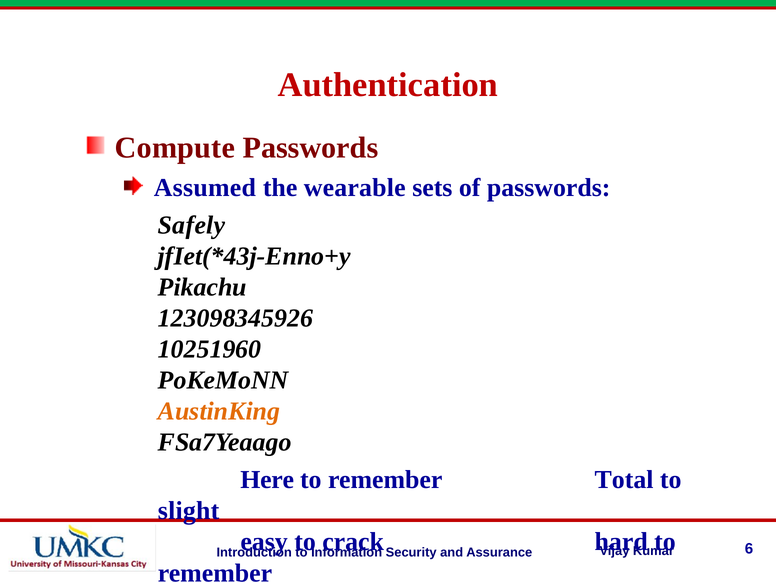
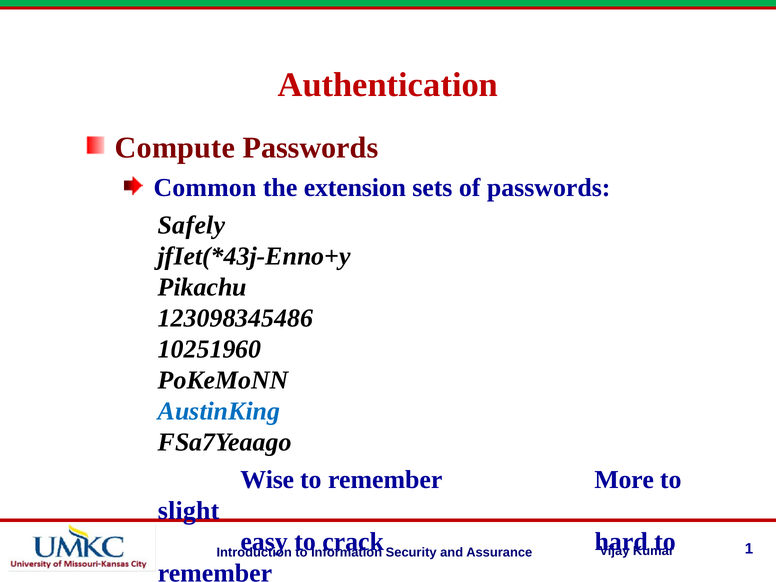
Assumed: Assumed -> Common
wearable: wearable -> extension
123098345926: 123098345926 -> 123098345486
AustinKing colour: orange -> blue
Here: Here -> Wise
Total: Total -> More
6: 6 -> 1
